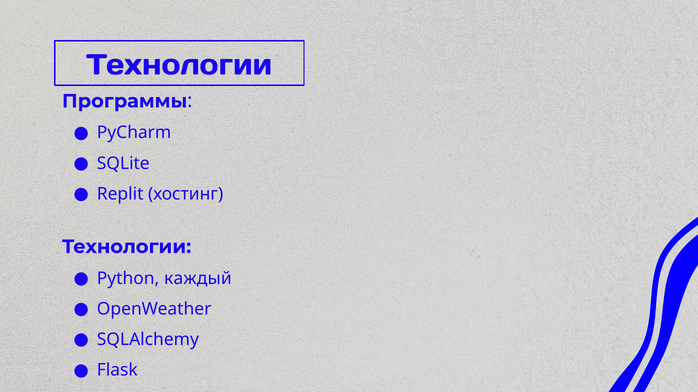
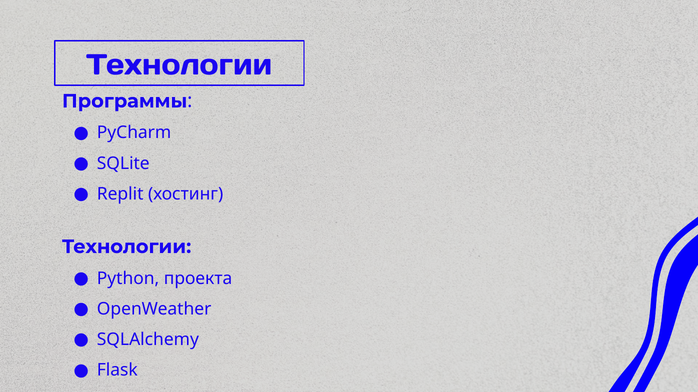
каждый: каждый -> проекта
